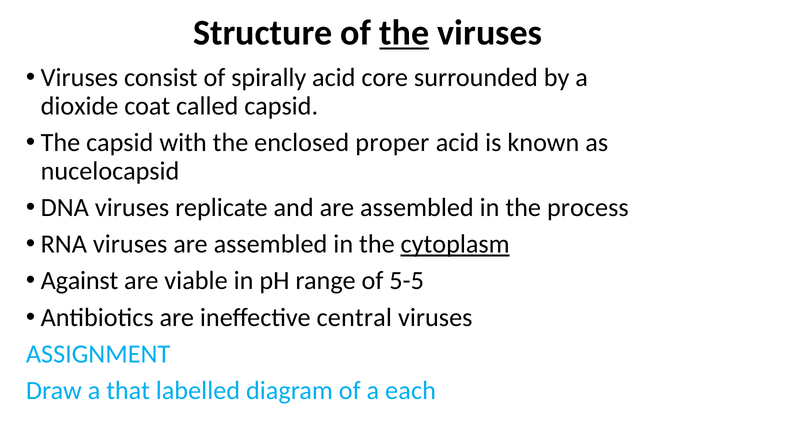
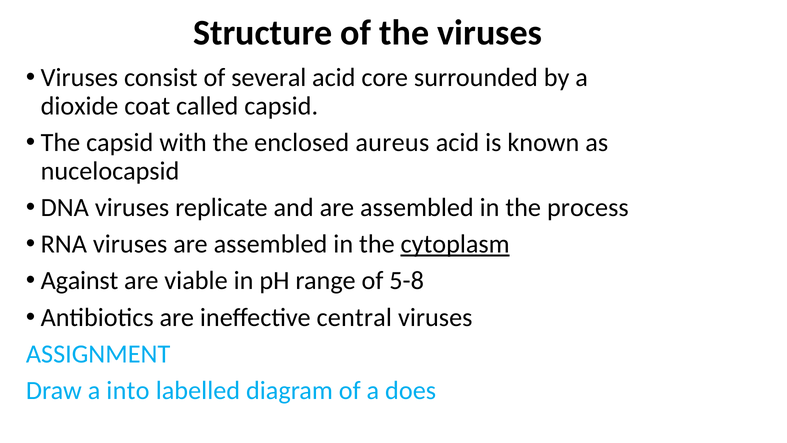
the at (404, 33) underline: present -> none
spirally: spirally -> several
proper: proper -> aureus
5-5: 5-5 -> 5-8
that: that -> into
each: each -> does
